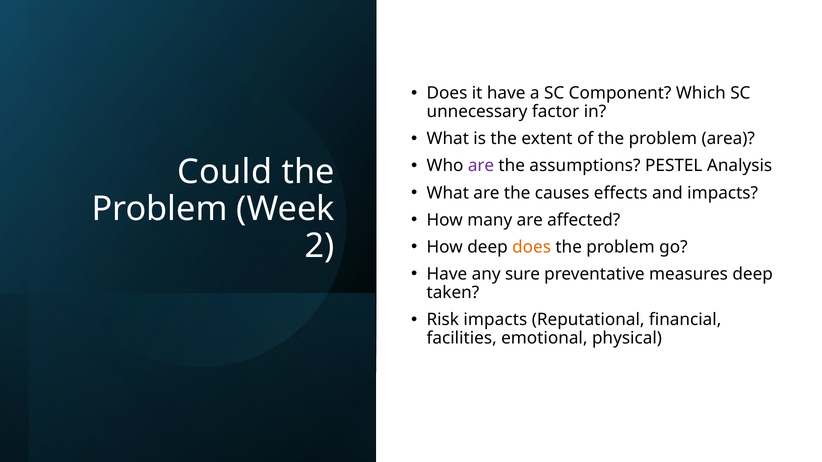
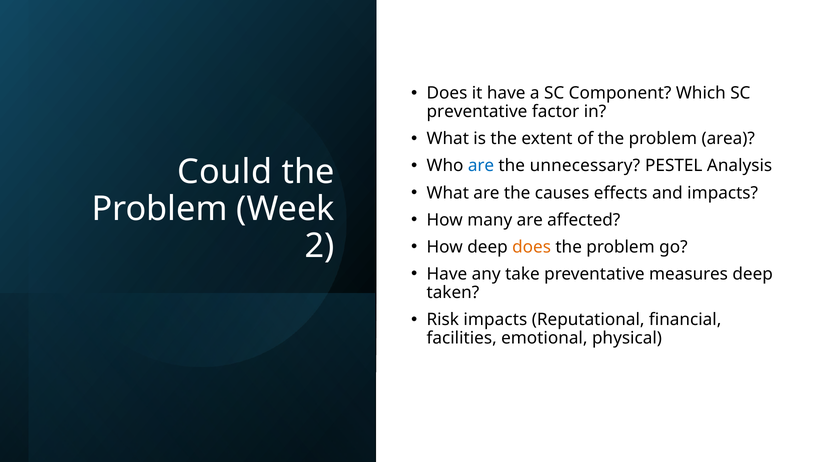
unnecessary at (477, 112): unnecessary -> preventative
are at (481, 166) colour: purple -> blue
assumptions: assumptions -> unnecessary
sure: sure -> take
